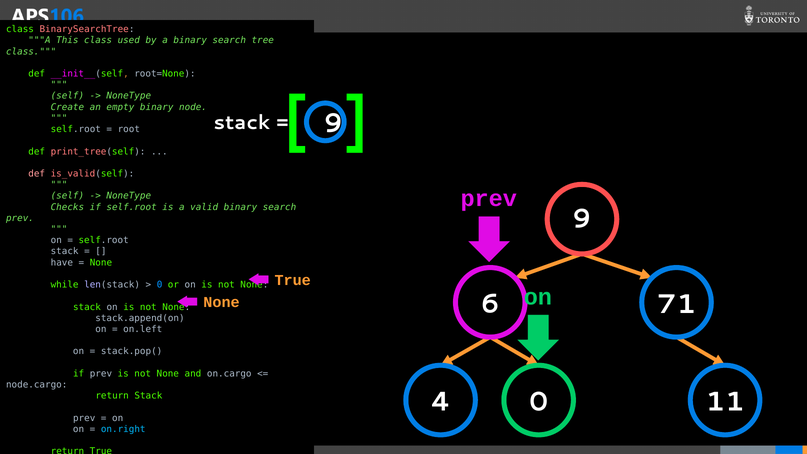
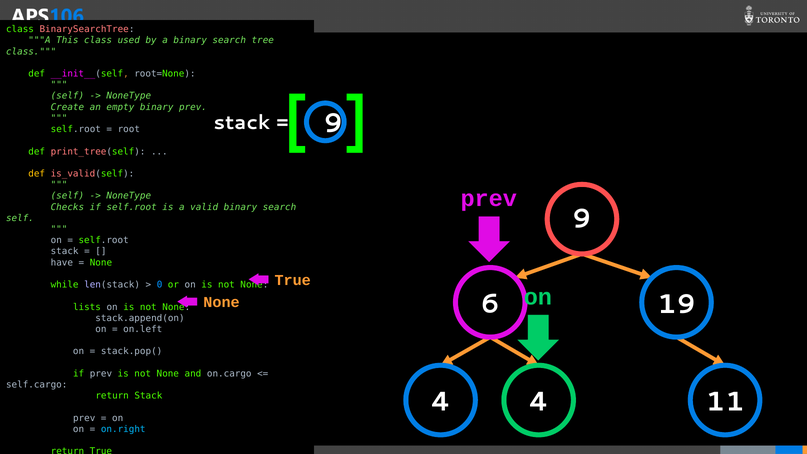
binary node: node -> prev
def at (37, 174) colour: pink -> yellow
prev at (20, 218): prev -> self
71: 71 -> 19
stack at (87, 307): stack -> lists
node.cargo: node.cargo -> self.cargo
4 0: 0 -> 4
